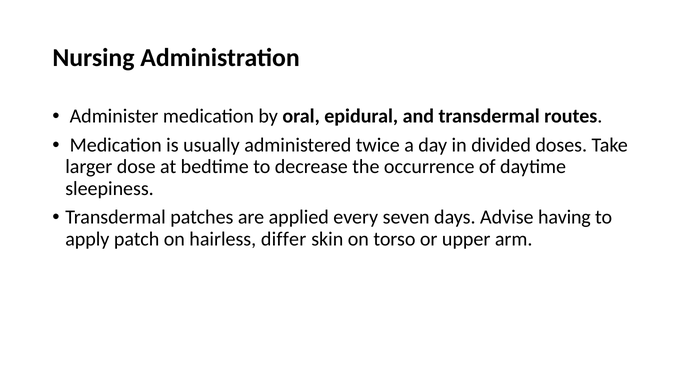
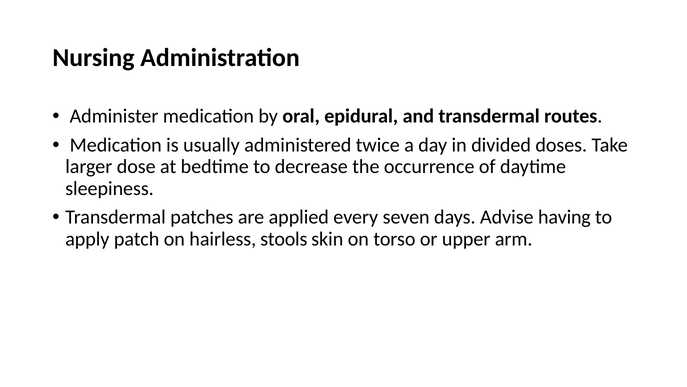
differ: differ -> stools
